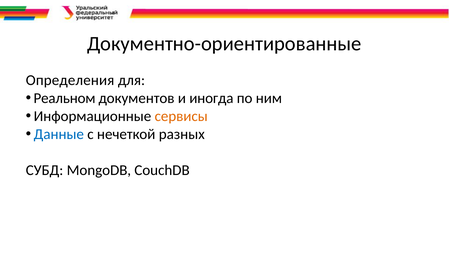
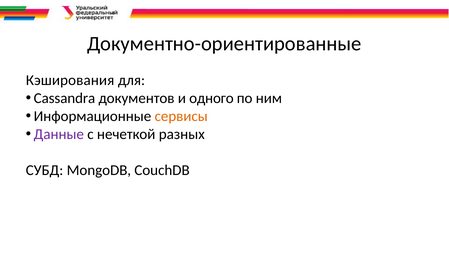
Определения: Определения -> Кэширования
Реальном: Реальном -> Cassandra
иногда: иногда -> одного
Данные colour: blue -> purple
